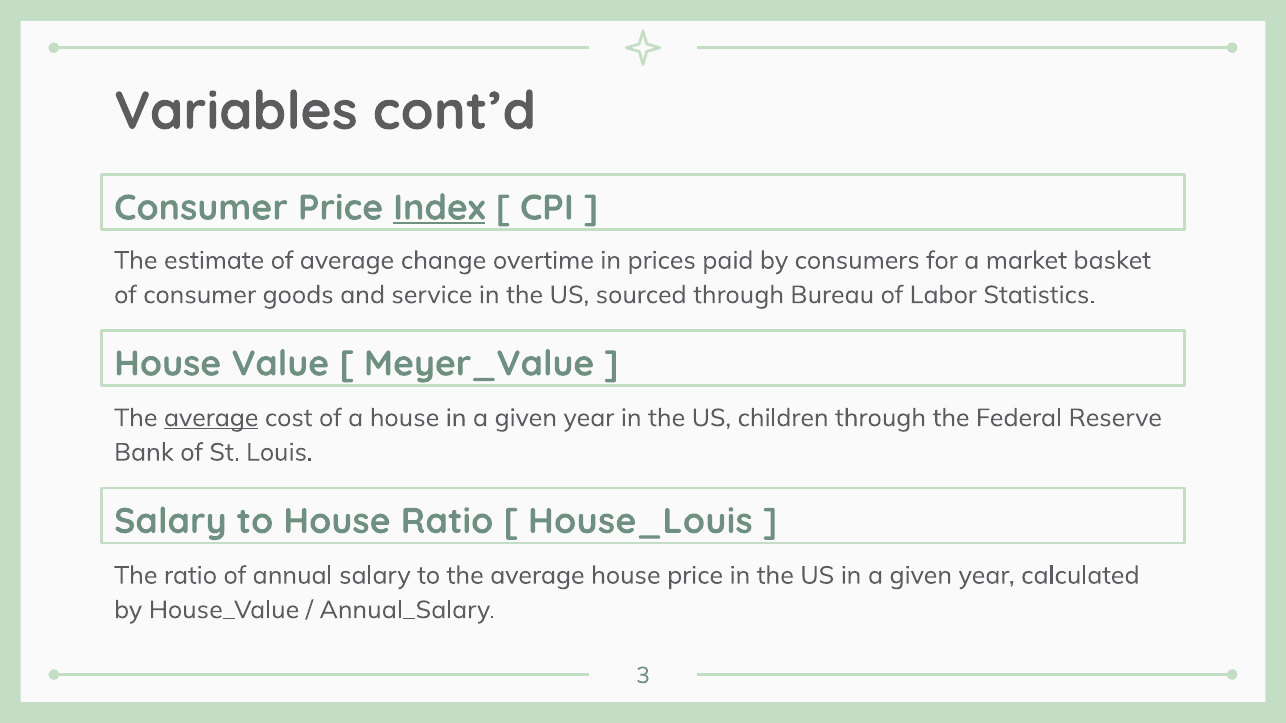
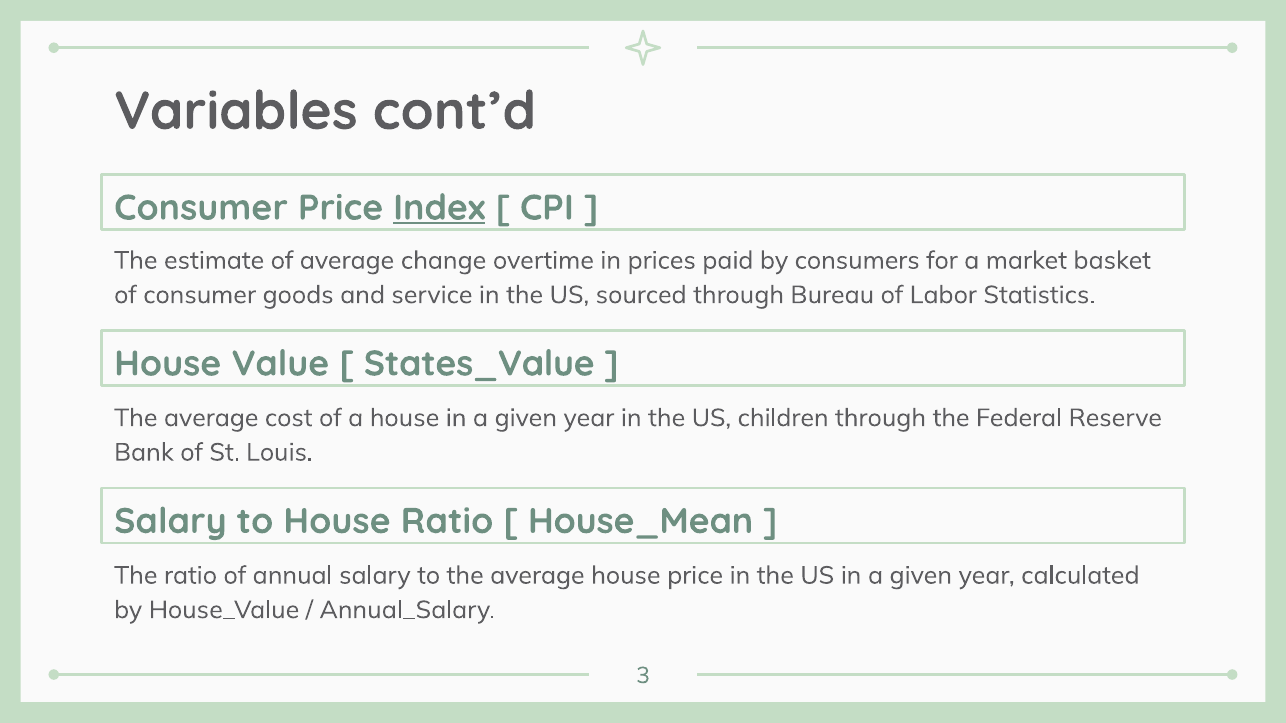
Meyer_Value: Meyer_Value -> States_Value
average at (211, 418) underline: present -> none
House_Louis: House_Louis -> House_Mean
